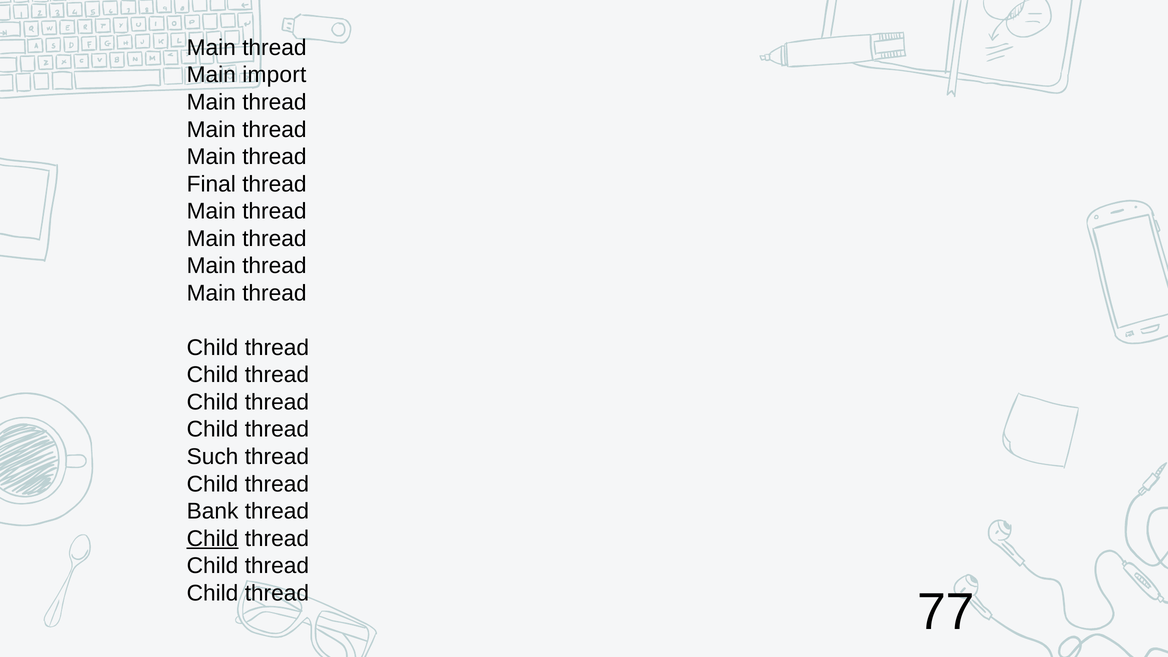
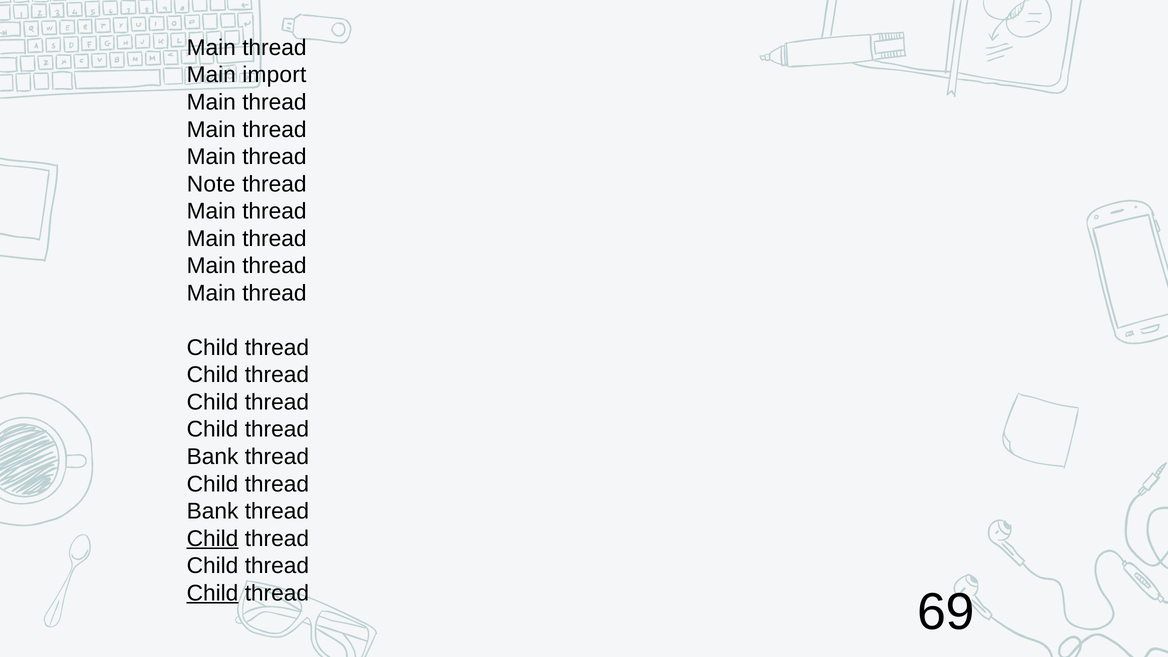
Final: Final -> Note
Such at (213, 457): Such -> Bank
Child at (213, 593) underline: none -> present
77: 77 -> 69
